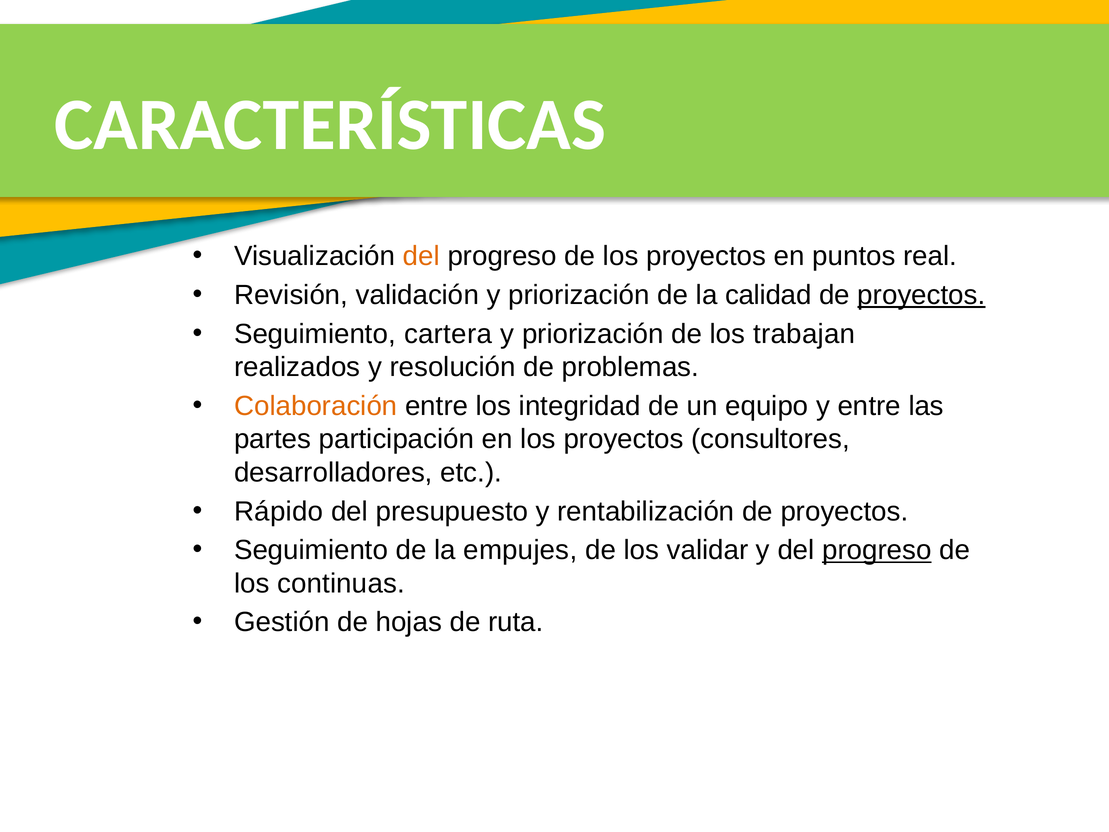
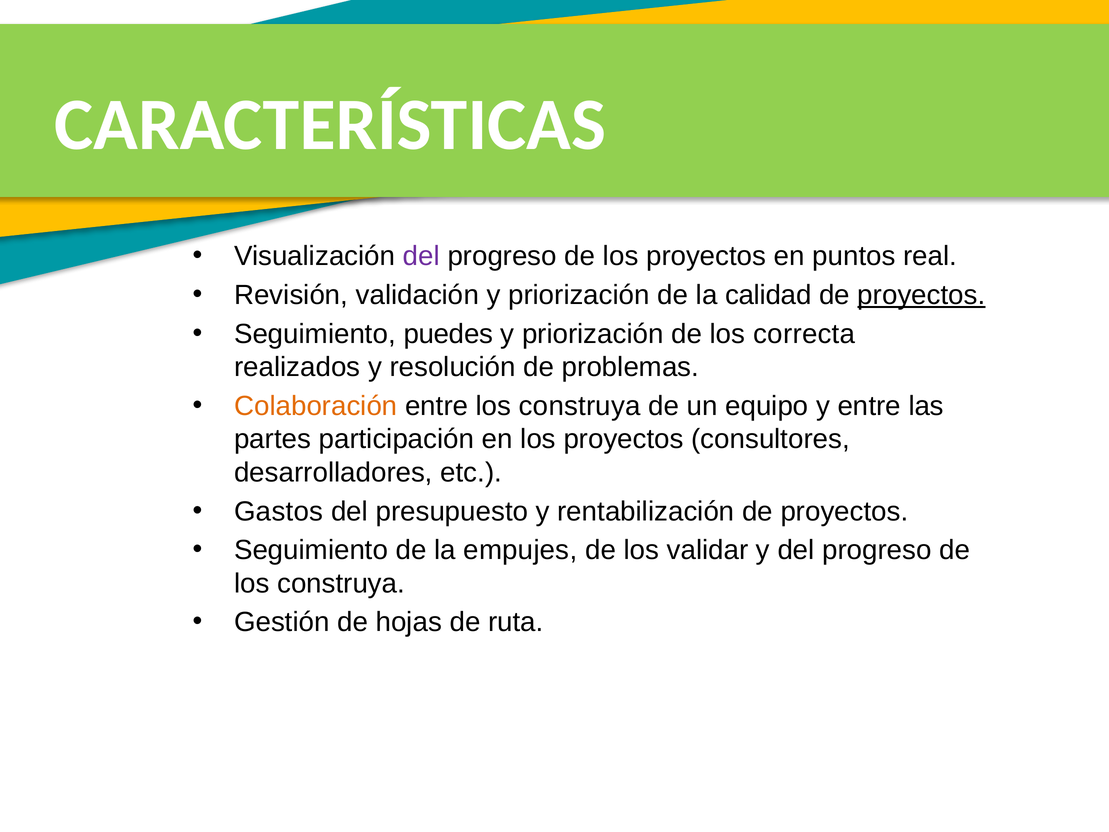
del at (421, 256) colour: orange -> purple
cartera: cartera -> puedes
trabajan: trabajan -> correcta
entre los integridad: integridad -> construya
Rápido: Rápido -> Gastos
progreso at (877, 550) underline: present -> none
continuas at (341, 583): continuas -> construya
